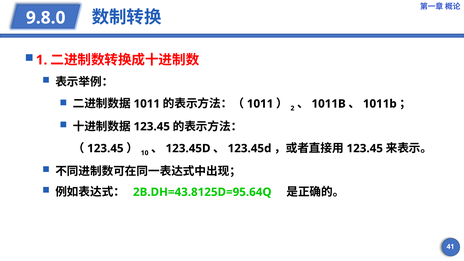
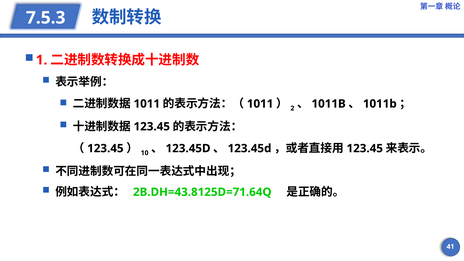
9.8.0: 9.8.0 -> 7.5.3
2B.DH=43.8125D=95.64Q: 2B.DH=43.8125D=95.64Q -> 2B.DH=43.8125D=71.64Q
